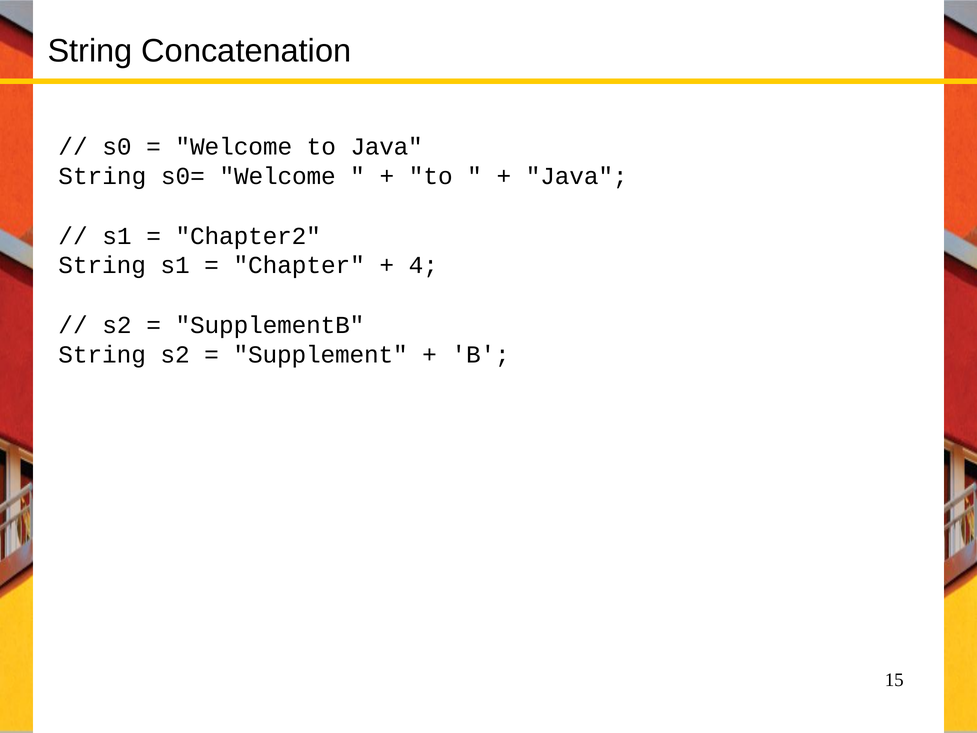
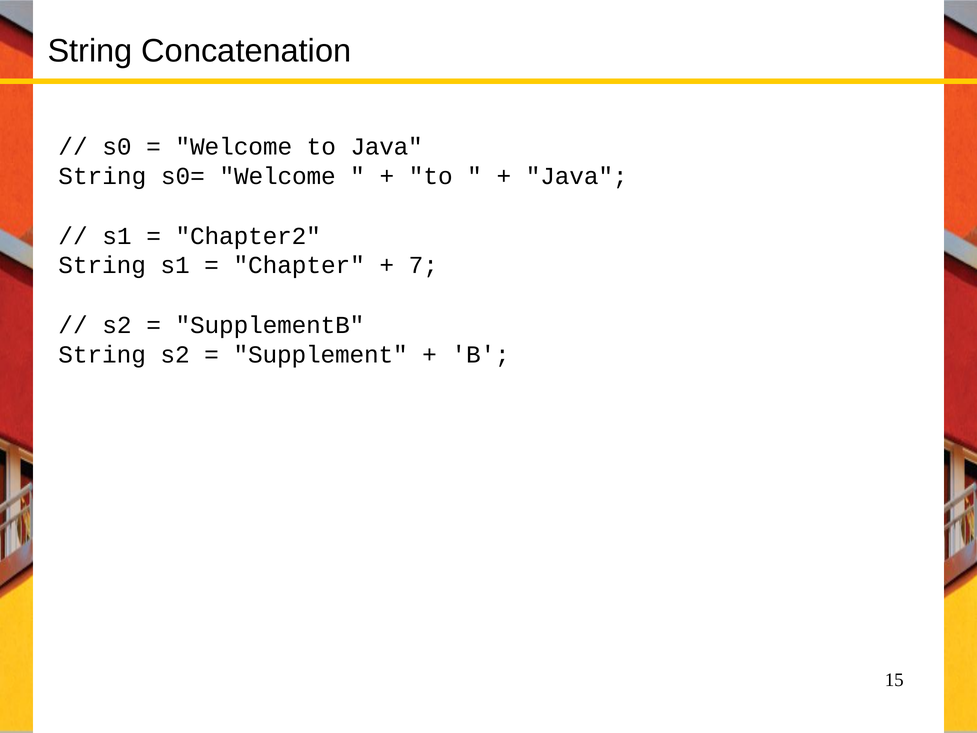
4: 4 -> 7
